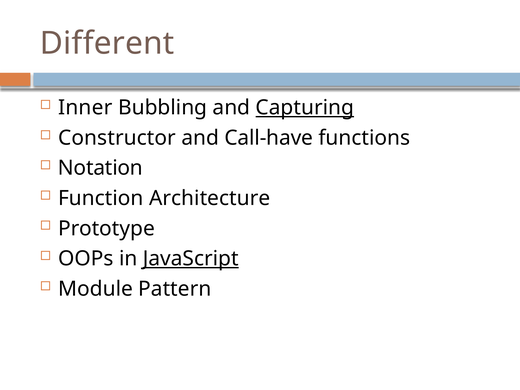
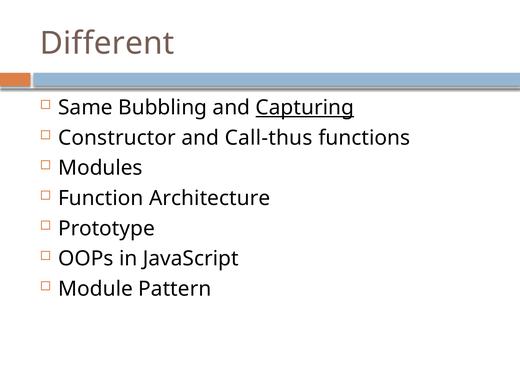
Inner: Inner -> Same
Call-have: Call-have -> Call-thus
Notation: Notation -> Modules
JavaScript underline: present -> none
